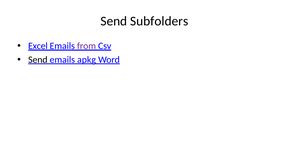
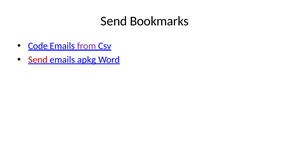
Subfolders: Subfolders -> Bookmarks
Excel: Excel -> Code
Send at (38, 60) colour: black -> red
